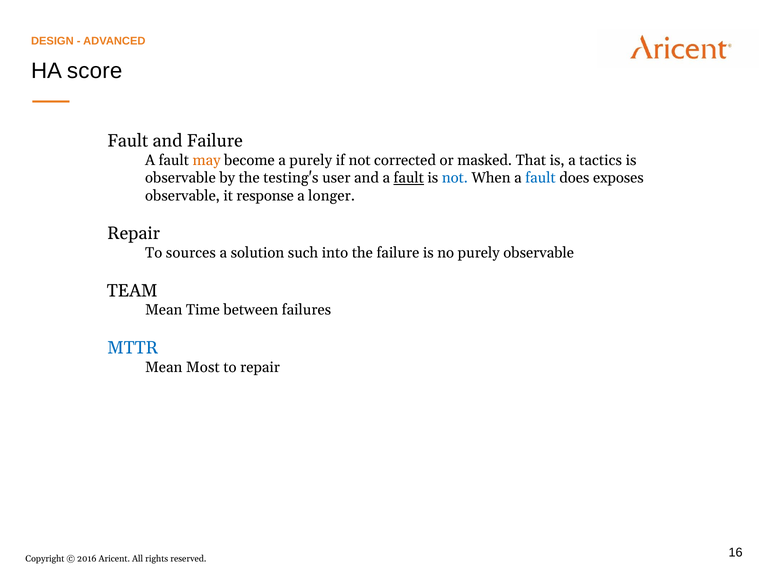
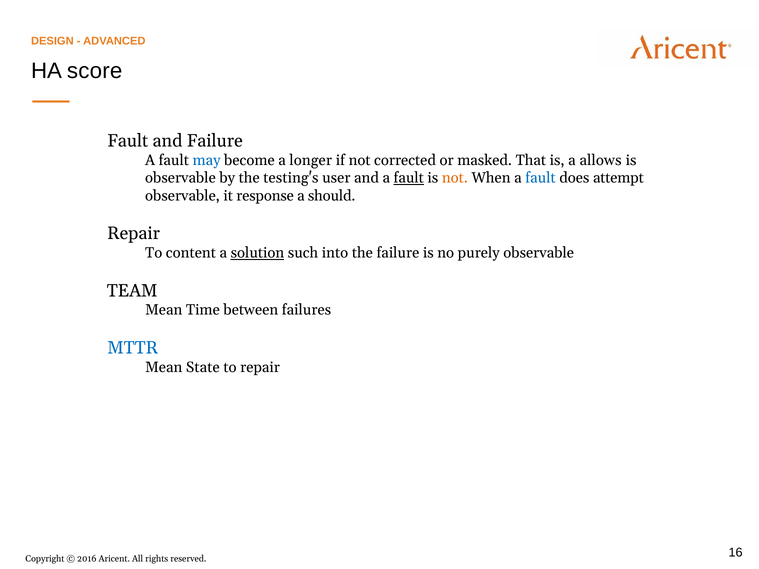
may colour: orange -> blue
a purely: purely -> longer
tactics: tactics -> allows
not at (455, 178) colour: blue -> orange
exposes: exposes -> attempt
longer: longer -> should
sources: sources -> content
solution underline: none -> present
Most: Most -> State
